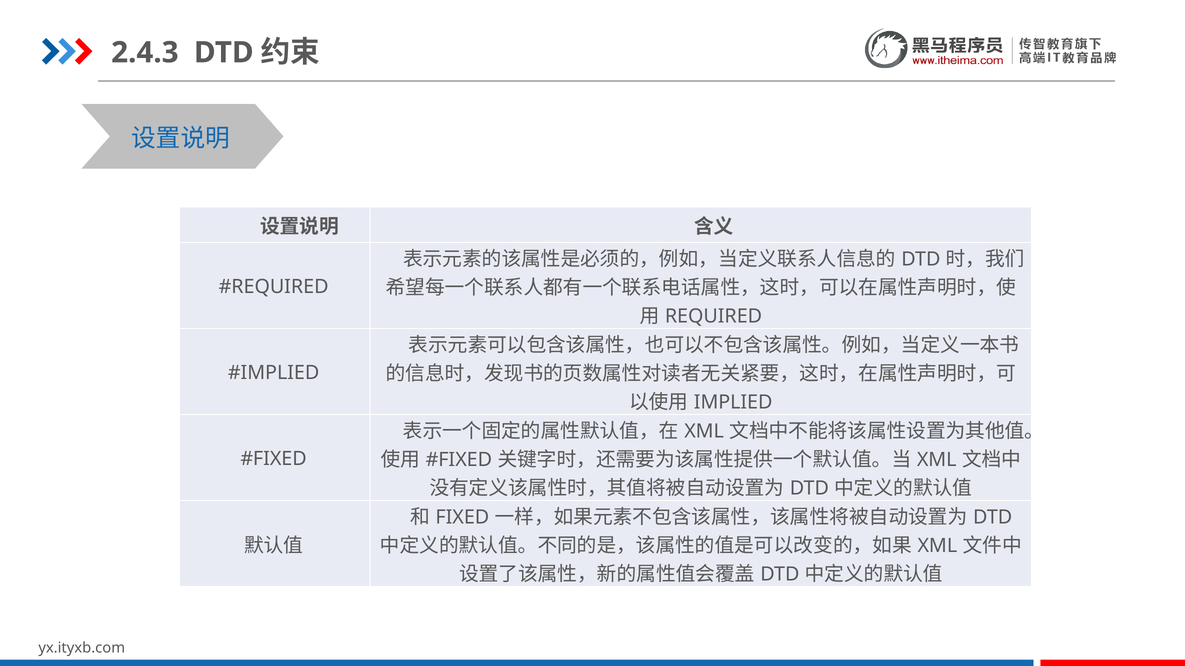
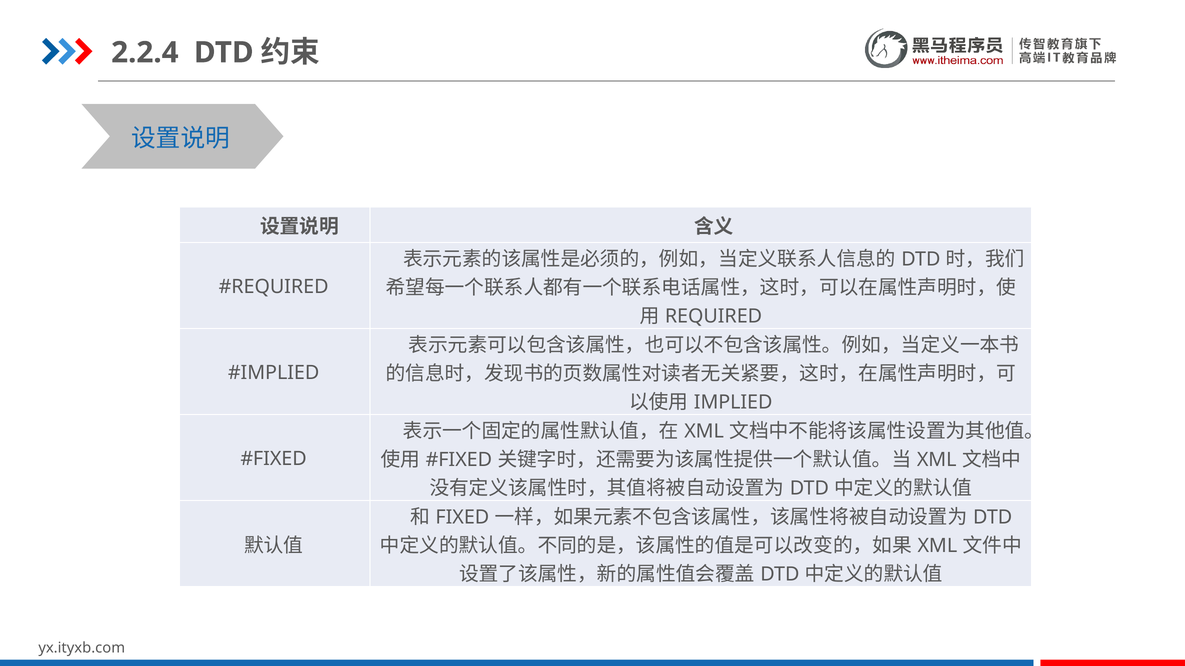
2.4.3: 2.4.3 -> 2.2.4
